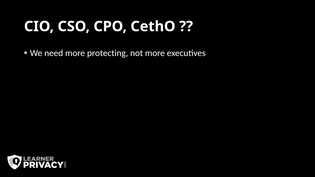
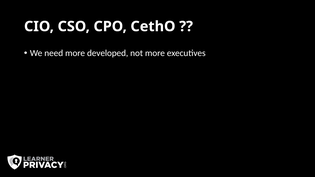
protecting: protecting -> developed
